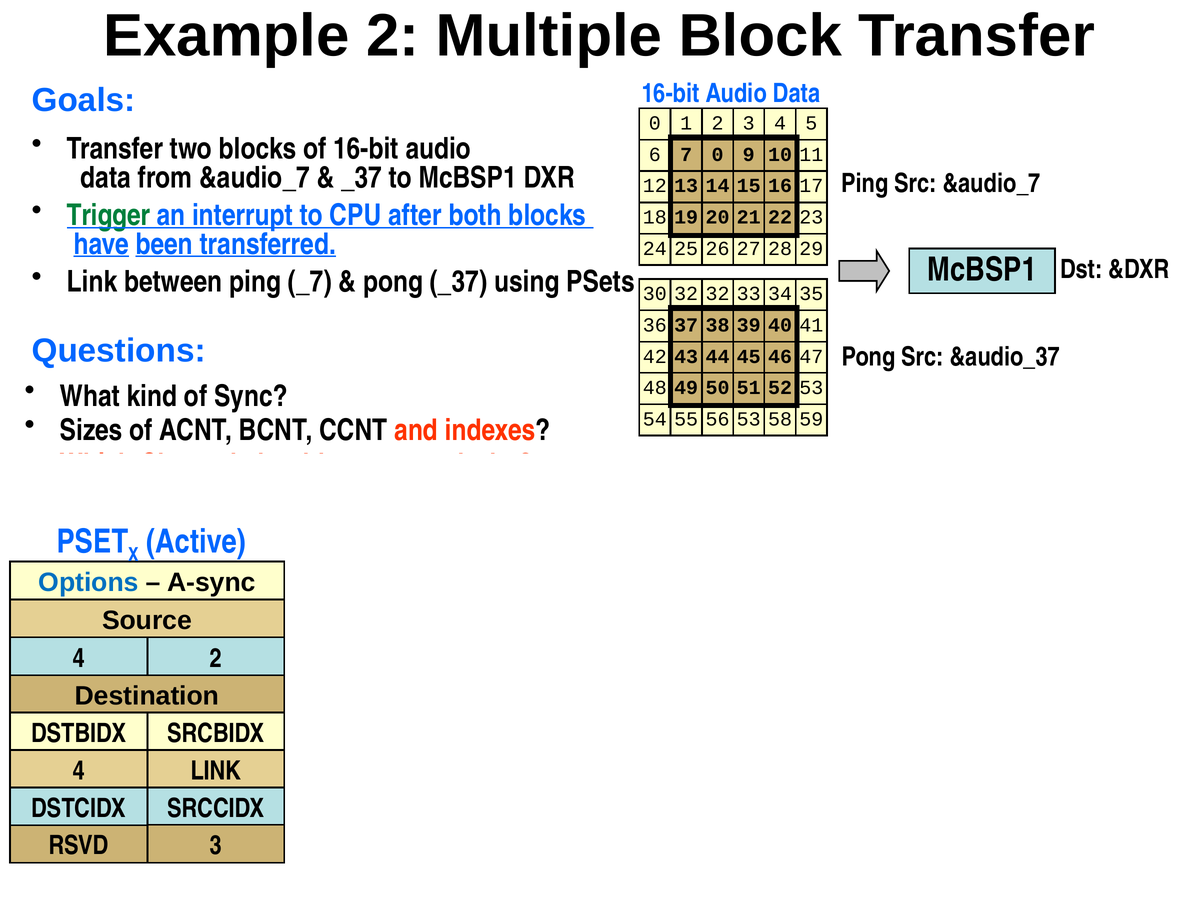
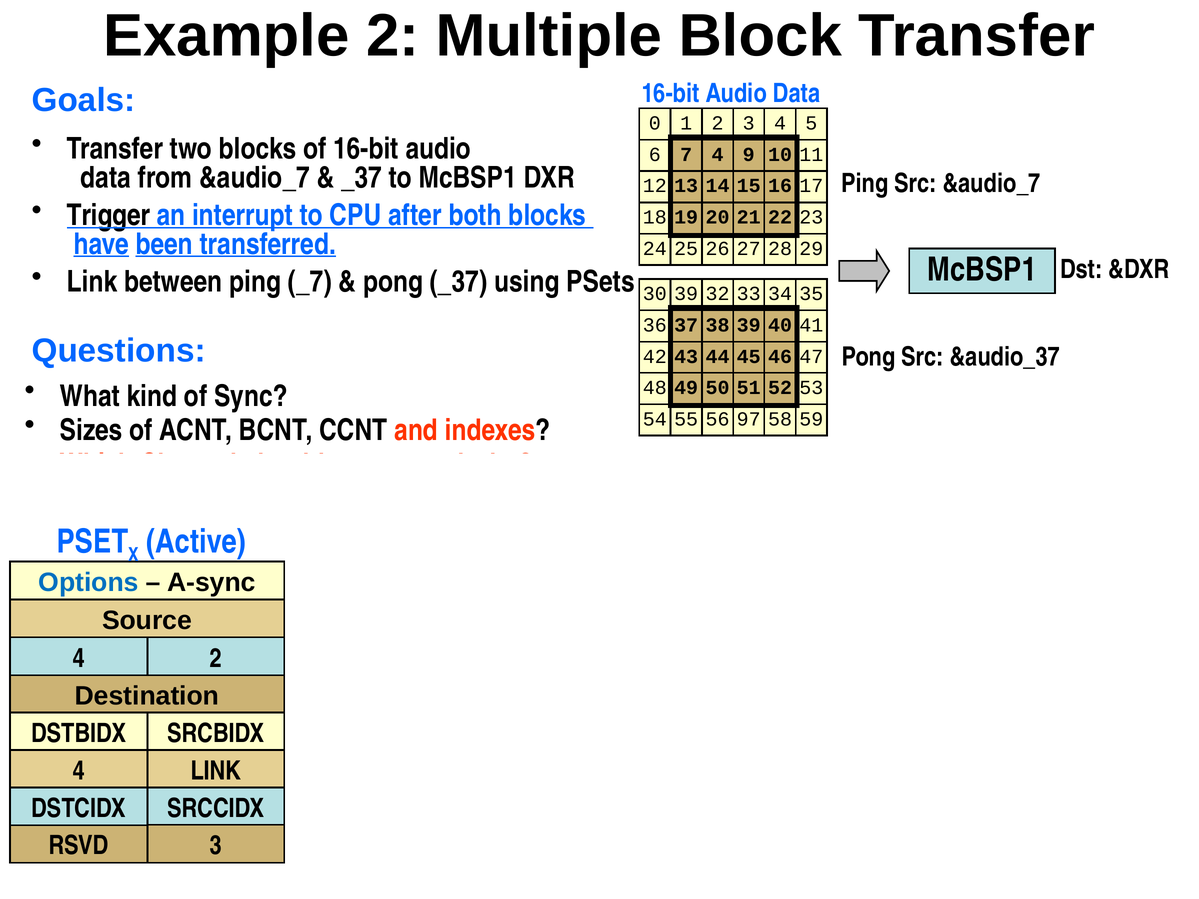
7 0: 0 -> 4
Trigger colour: green -> black
30 32: 32 -> 39
56 53: 53 -> 97
